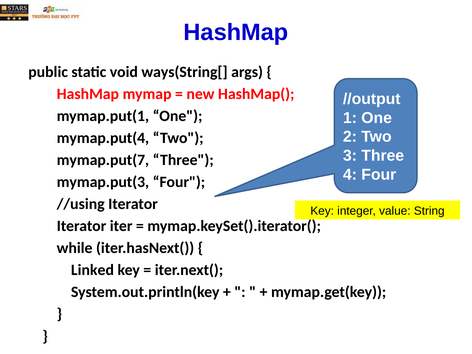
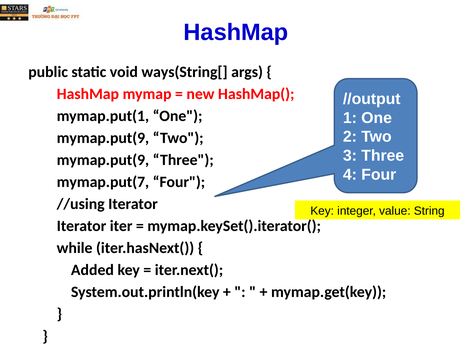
mymap.put(4 at (103, 138): mymap.put(4 -> mymap.put(9
mymap.put(7 at (103, 160): mymap.put(7 -> mymap.put(9
mymap.put(3: mymap.put(3 -> mymap.put(7
Linked: Linked -> Added
